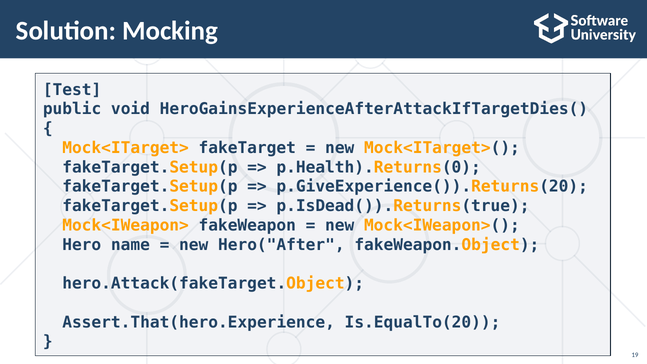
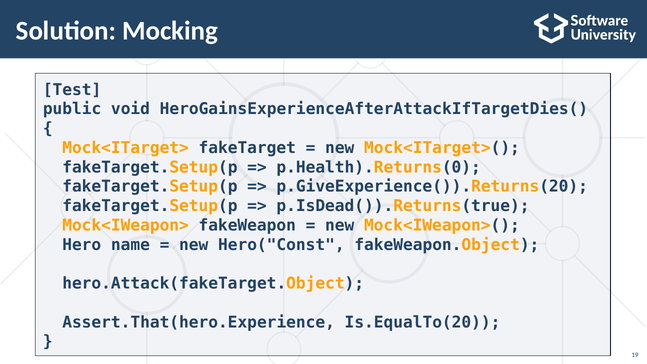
Hero("After: Hero("After -> Hero("Const
